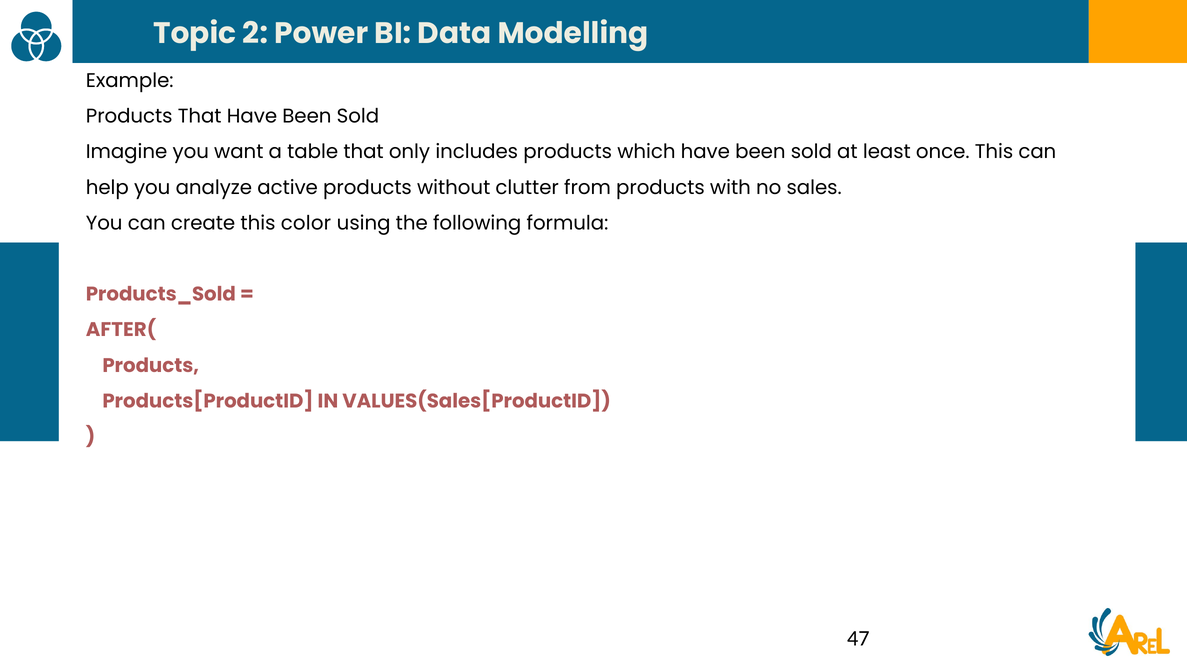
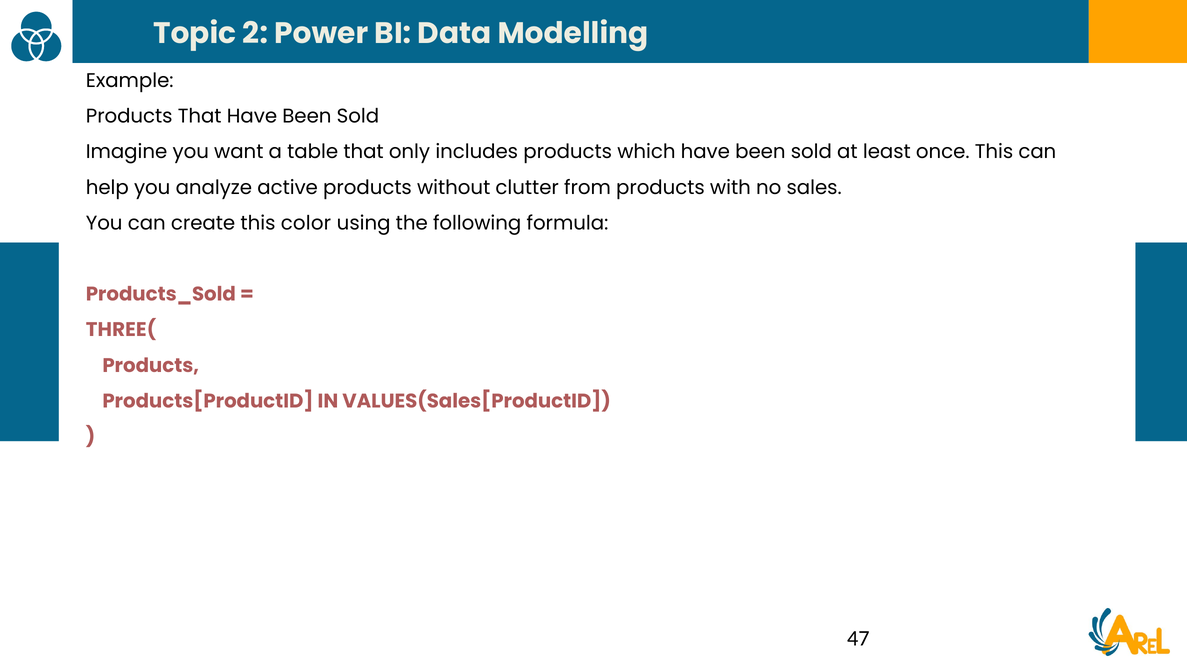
AFTER(: AFTER( -> THREE(
